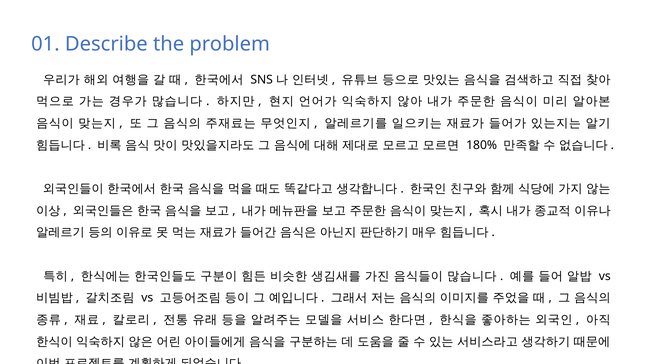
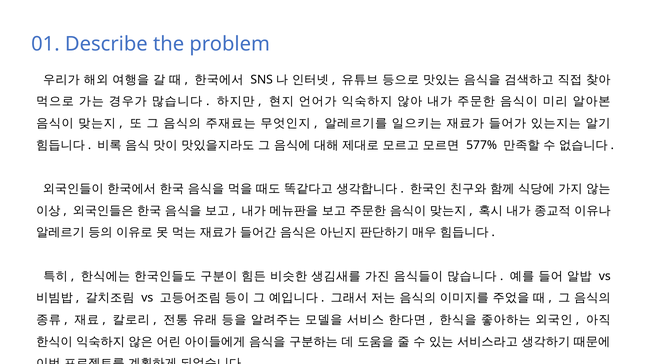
180%: 180% -> 577%
